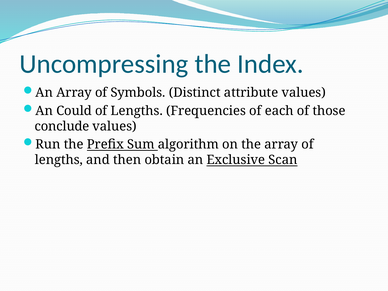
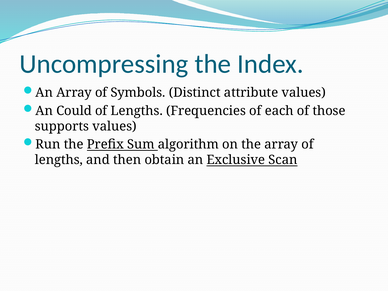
conclude: conclude -> supports
